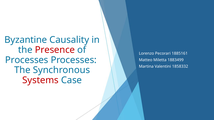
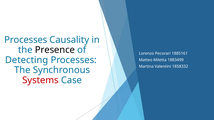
Byzantine at (26, 40): Byzantine -> Processes
Presence colour: red -> black
Processes at (27, 60): Processes -> Detecting
